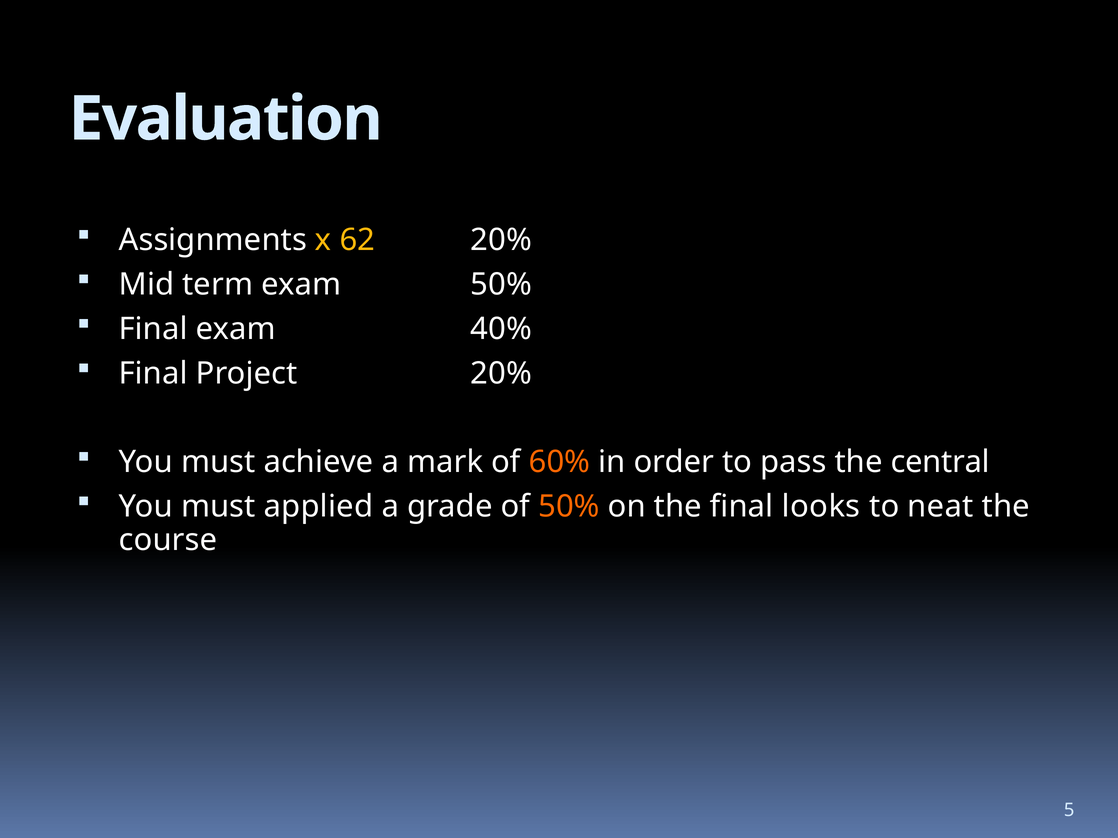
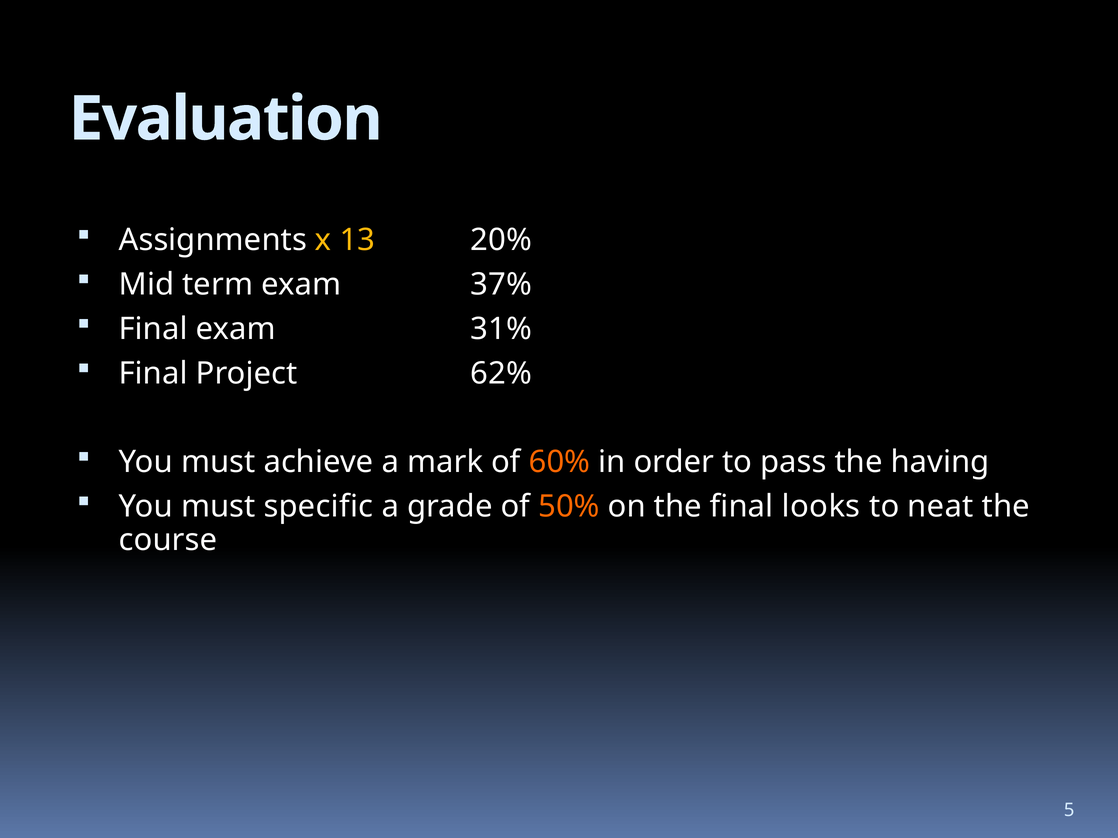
62: 62 -> 13
exam 50%: 50% -> 37%
40%: 40% -> 31%
Project 20%: 20% -> 62%
central: central -> having
applied: applied -> specific
